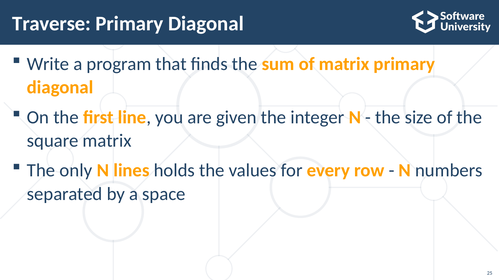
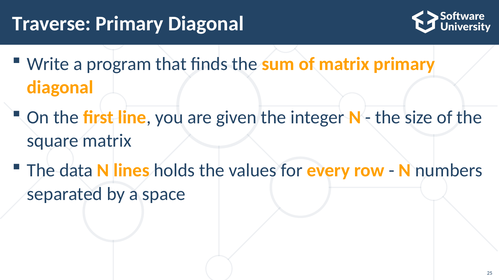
only: only -> data
